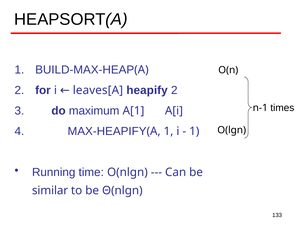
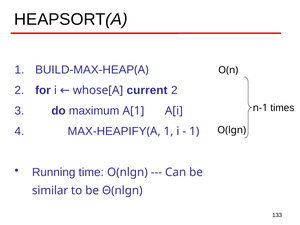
leaves[A: leaves[A -> whose[A
heapify: heapify -> current
